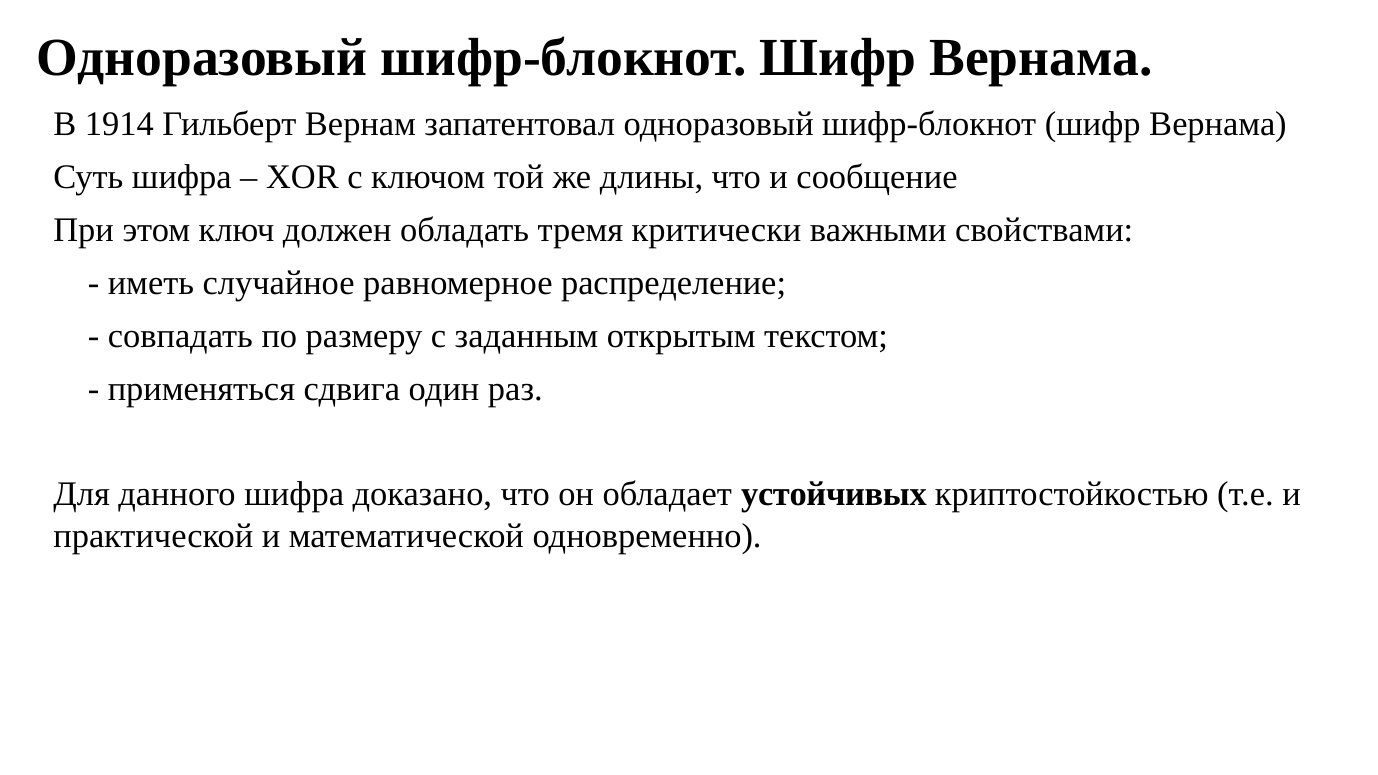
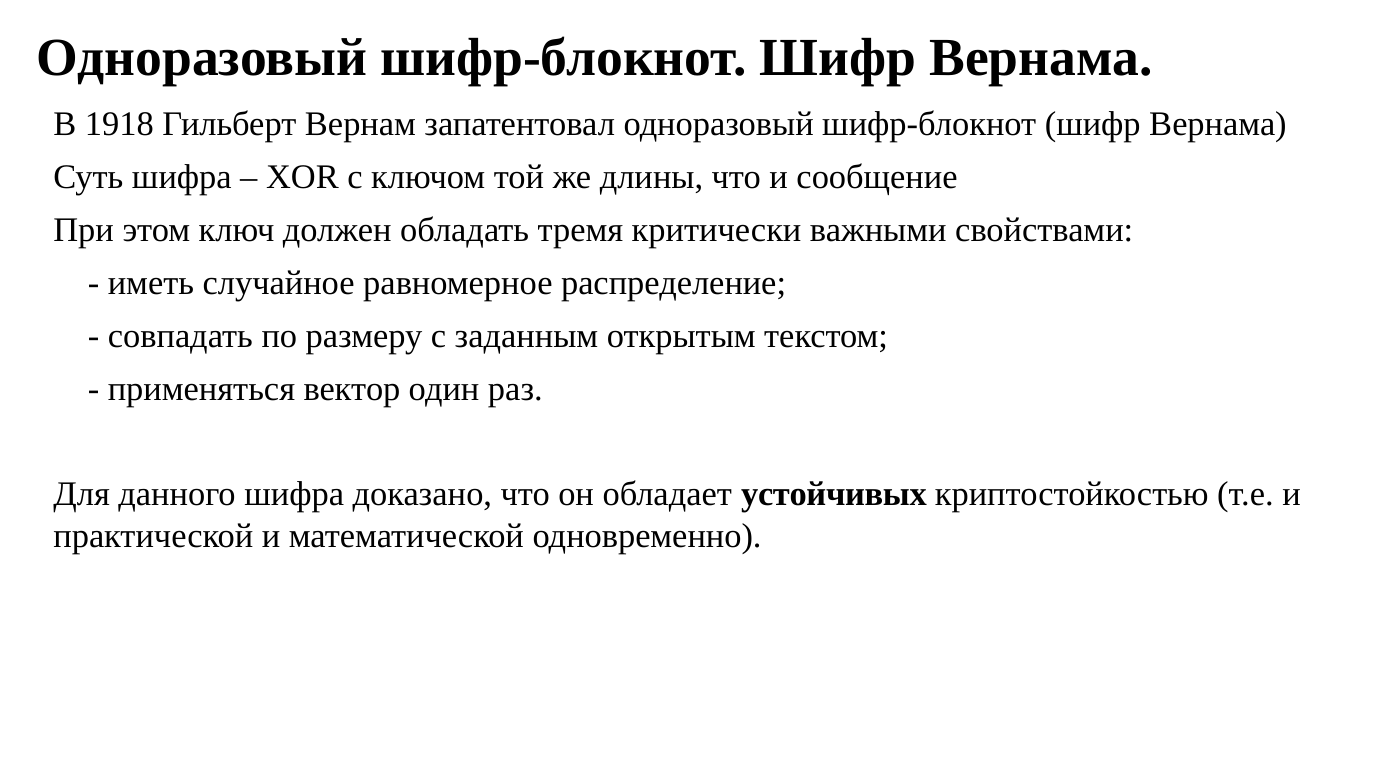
1914: 1914 -> 1918
сдвига: сдвига -> вектор
